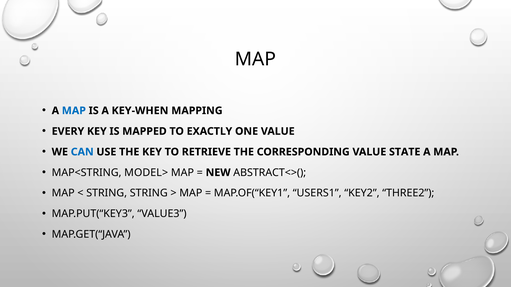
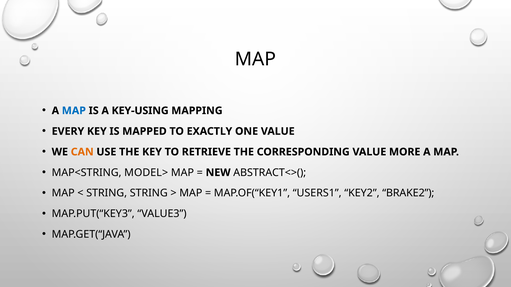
KEY-WHEN: KEY-WHEN -> KEY-USING
CAN colour: blue -> orange
STATE: STATE -> MORE
THREE2: THREE2 -> BRAKE2
